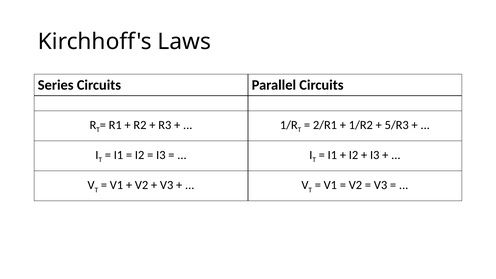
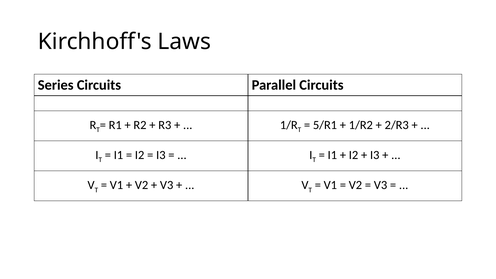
2/R1: 2/R1 -> 5/R1
5/R3: 5/R3 -> 2/R3
